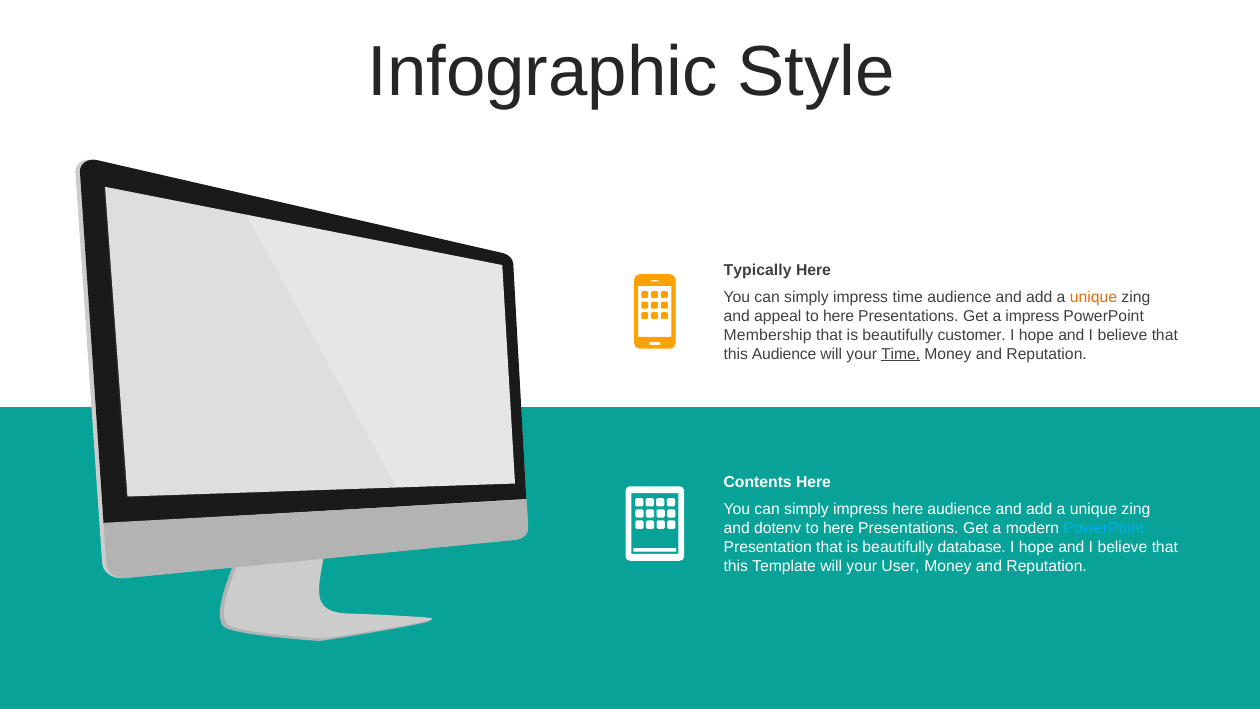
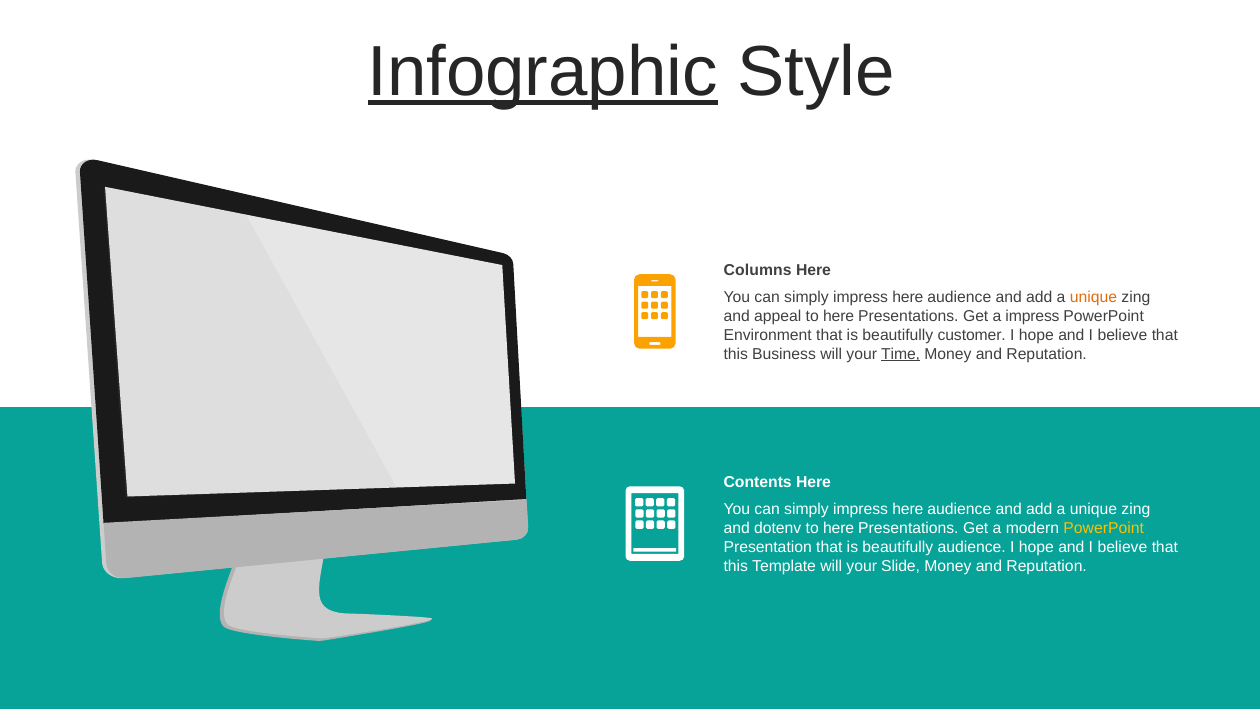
Infographic underline: none -> present
Typically: Typically -> Columns
time at (908, 297): time -> here
Membership: Membership -> Environment
this Audience: Audience -> Business
PowerPoint at (1104, 528) colour: light blue -> yellow
beautifully database: database -> audience
User: User -> Slide
